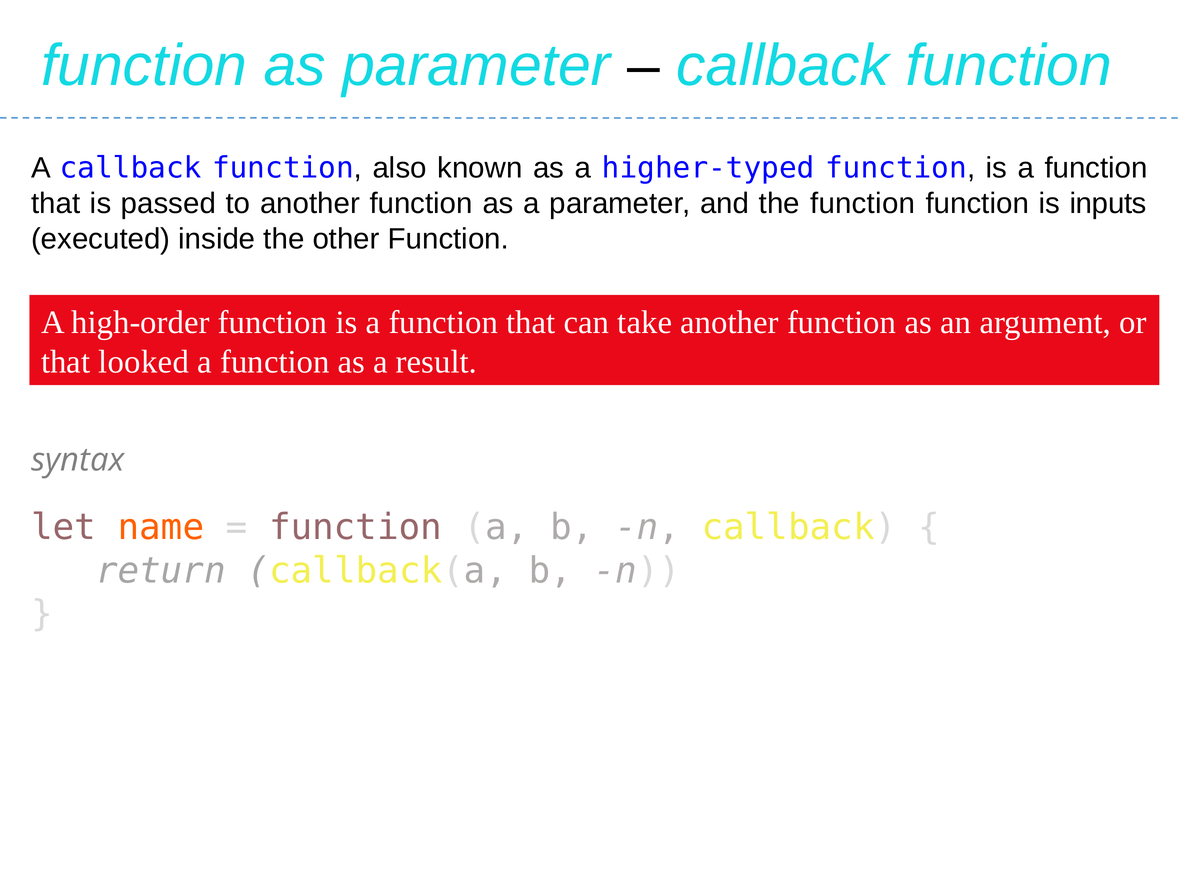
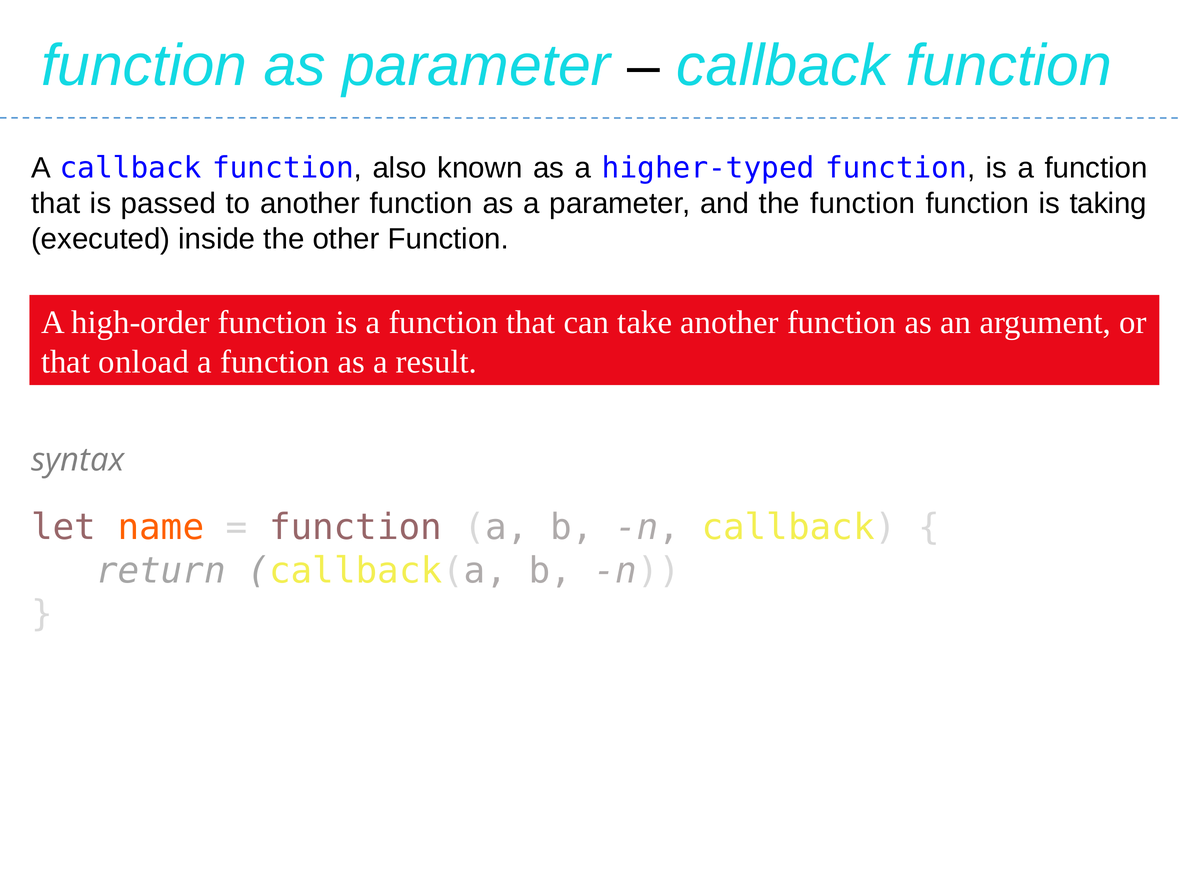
inputs: inputs -> taking
looked: looked -> onload
